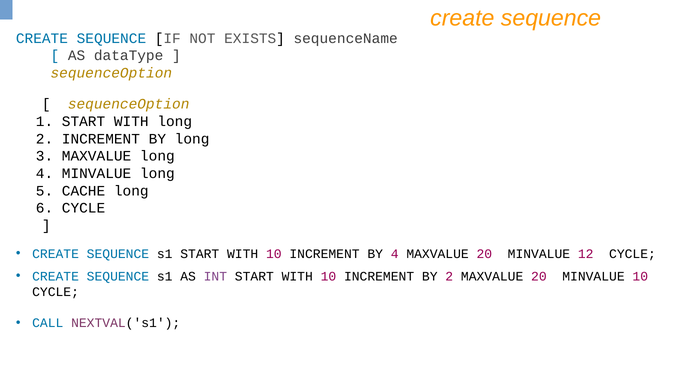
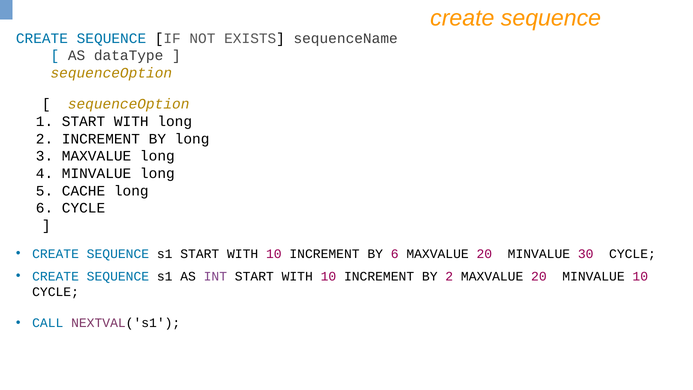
BY 4: 4 -> 6
12: 12 -> 30
